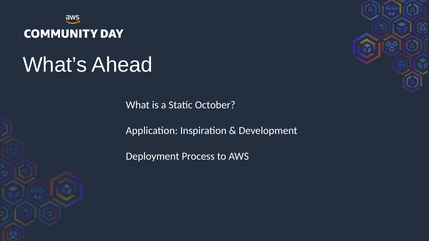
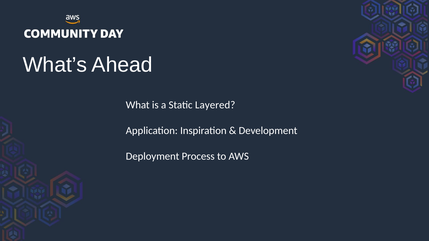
October: October -> Layered
